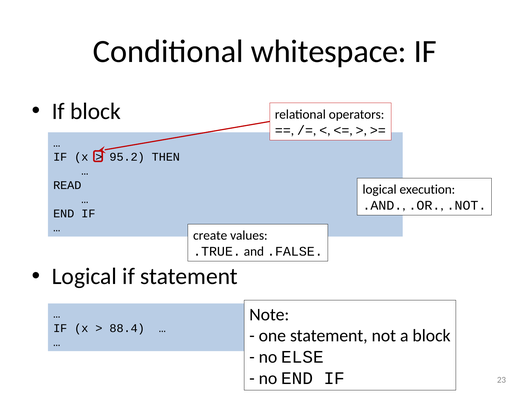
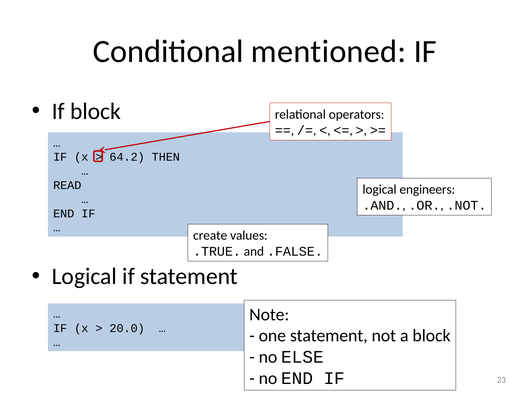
whitespace: whitespace -> mentioned
95.2: 95.2 -> 64.2
execution: execution -> engineers
88.4: 88.4 -> 20.0
